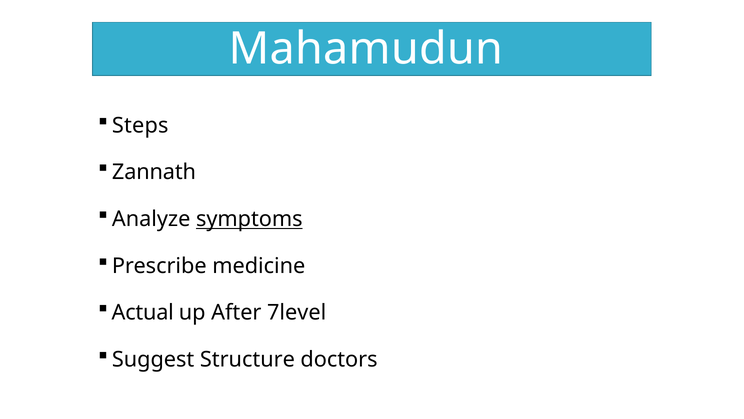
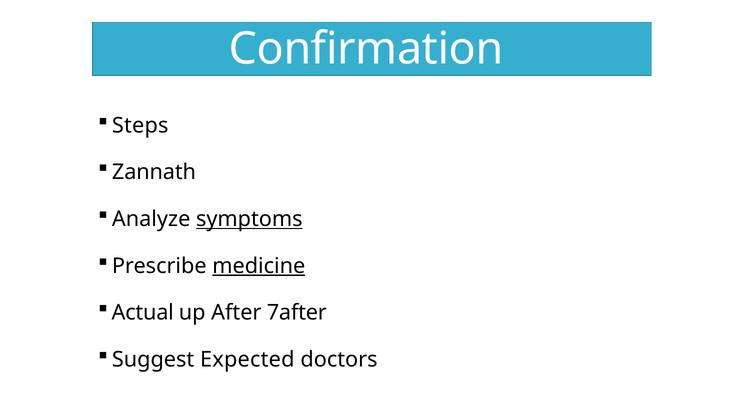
Mahamudun: Mahamudun -> Confirmation
medicine underline: none -> present
7level: 7level -> 7after
Structure: Structure -> Expected
